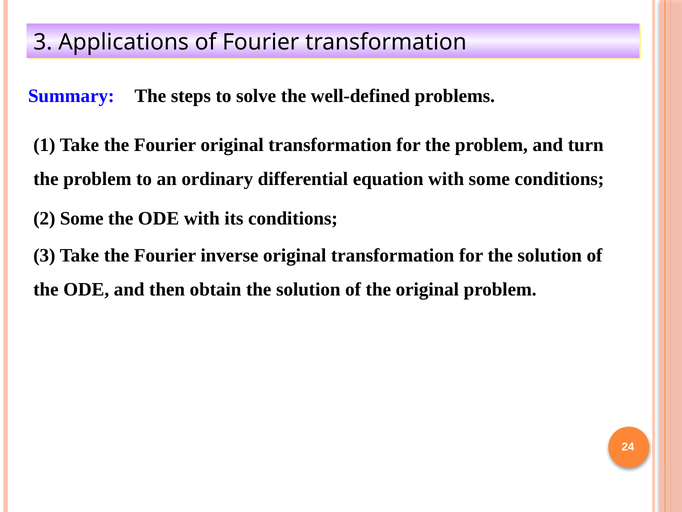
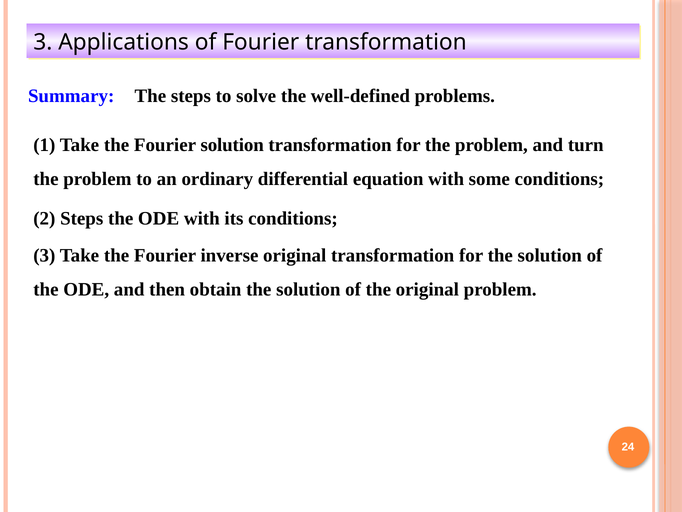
Fourier original: original -> solution
2 Some: Some -> Steps
